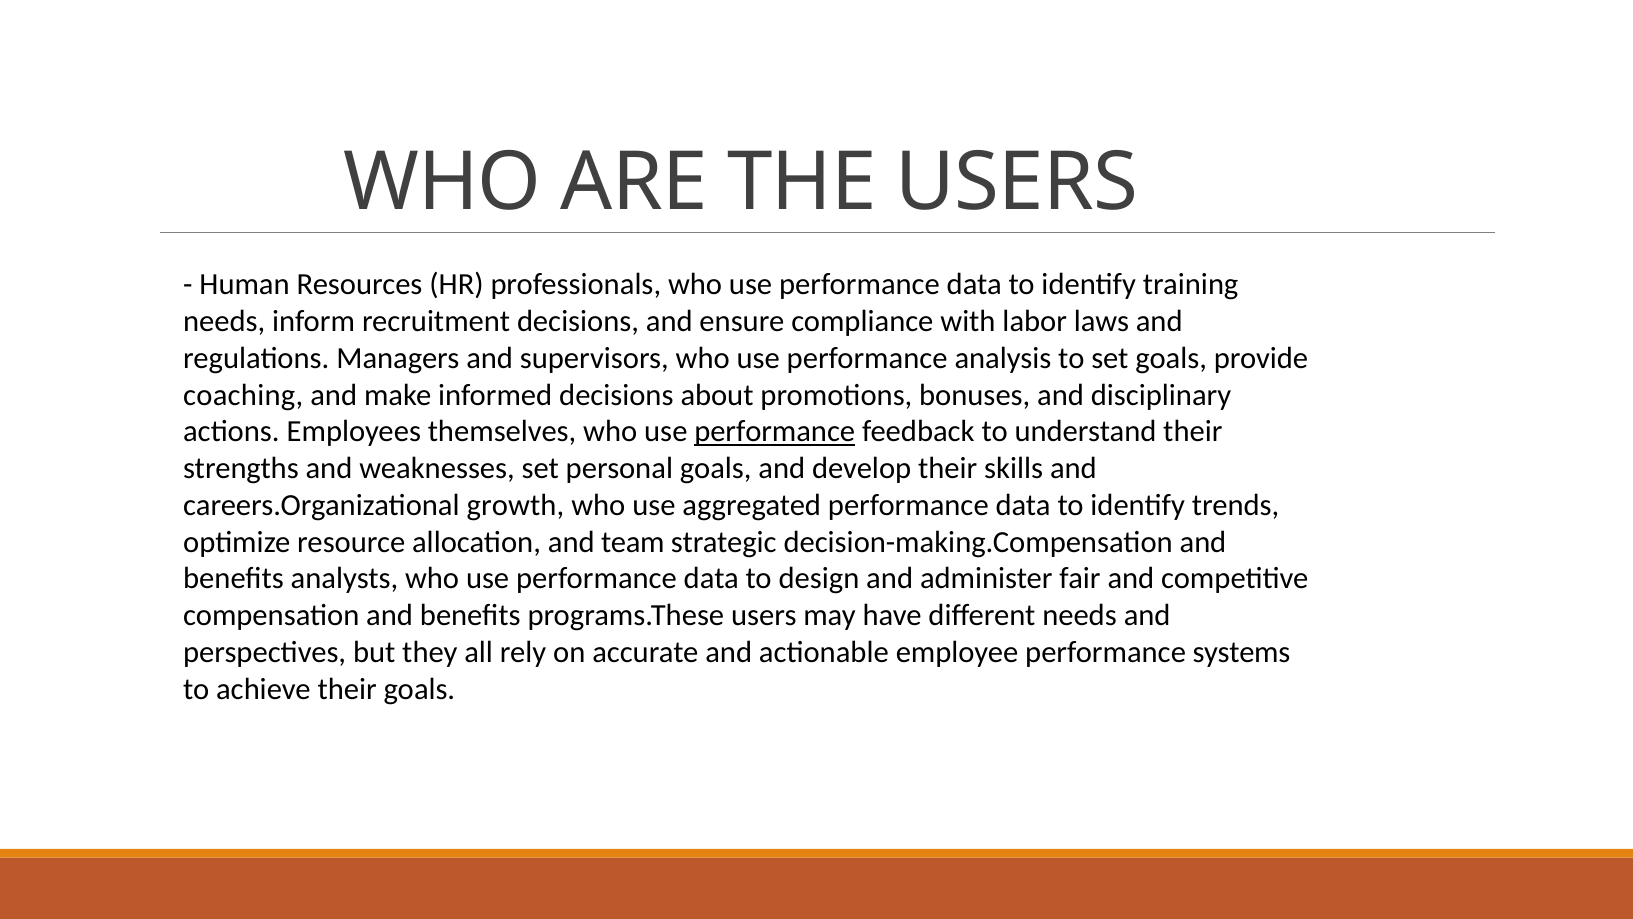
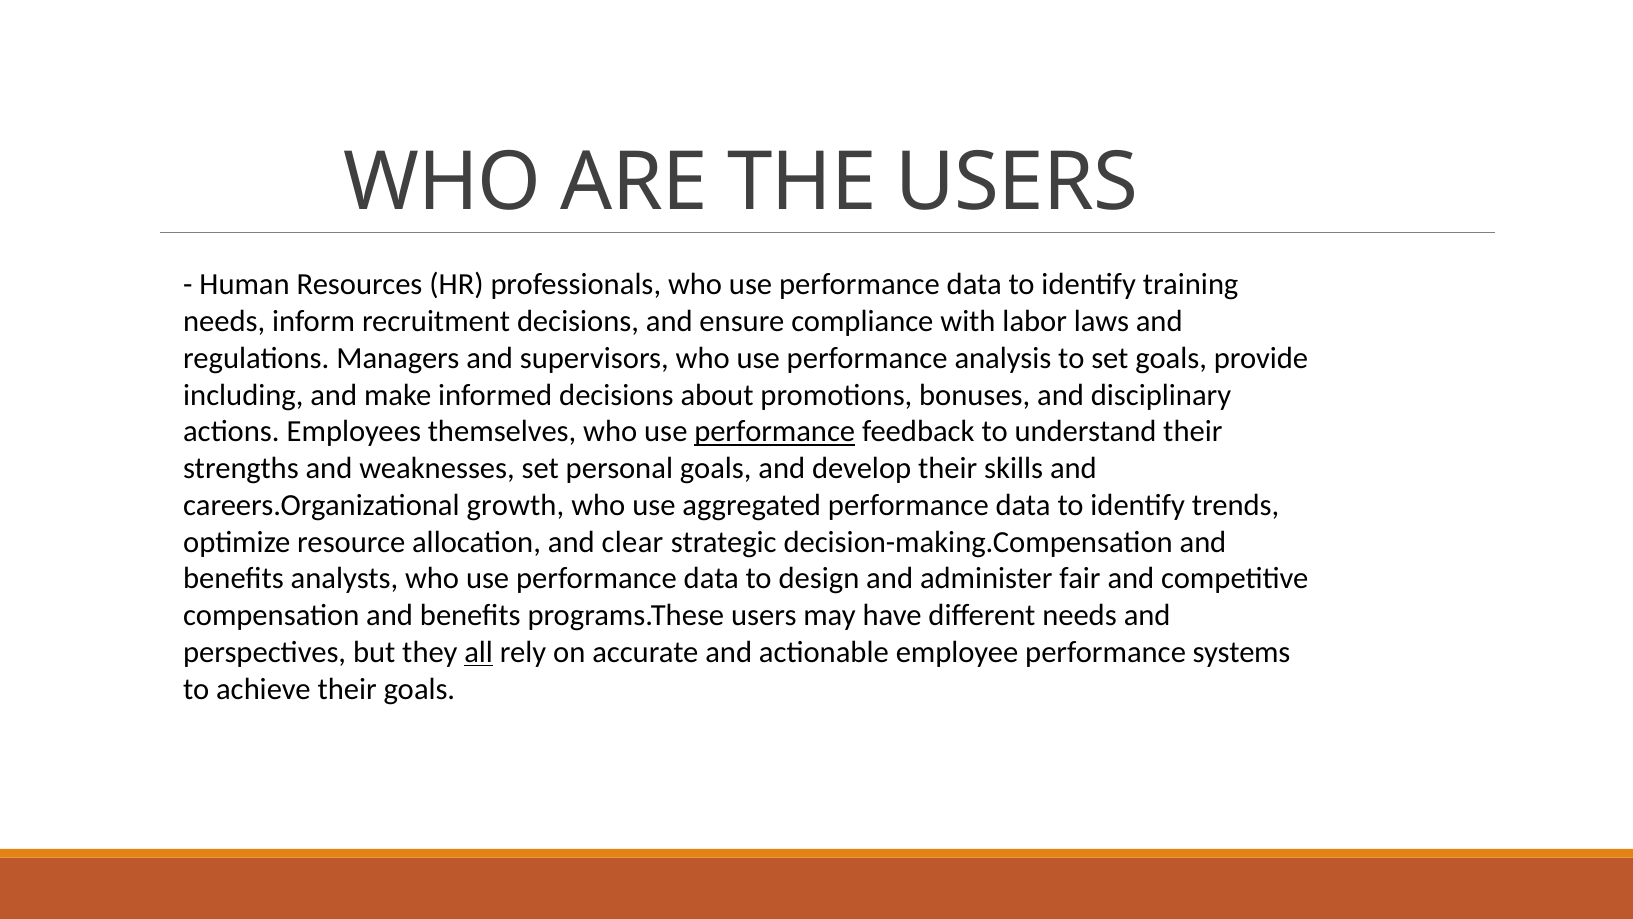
coaching: coaching -> including
team: team -> clear
all underline: none -> present
